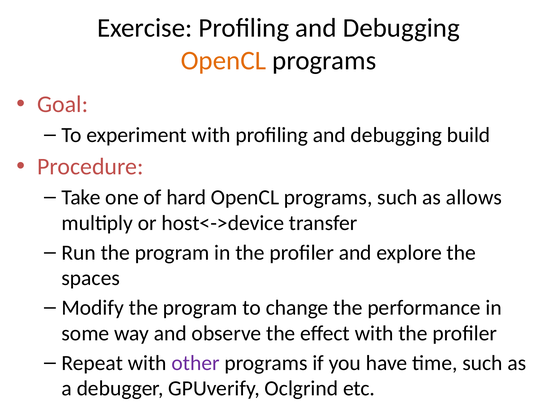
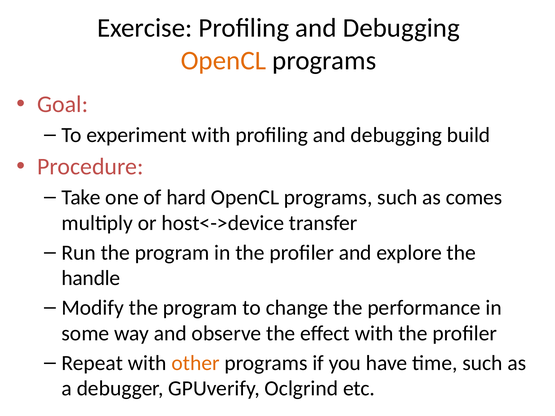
allows: allows -> comes
spaces: spaces -> handle
other colour: purple -> orange
